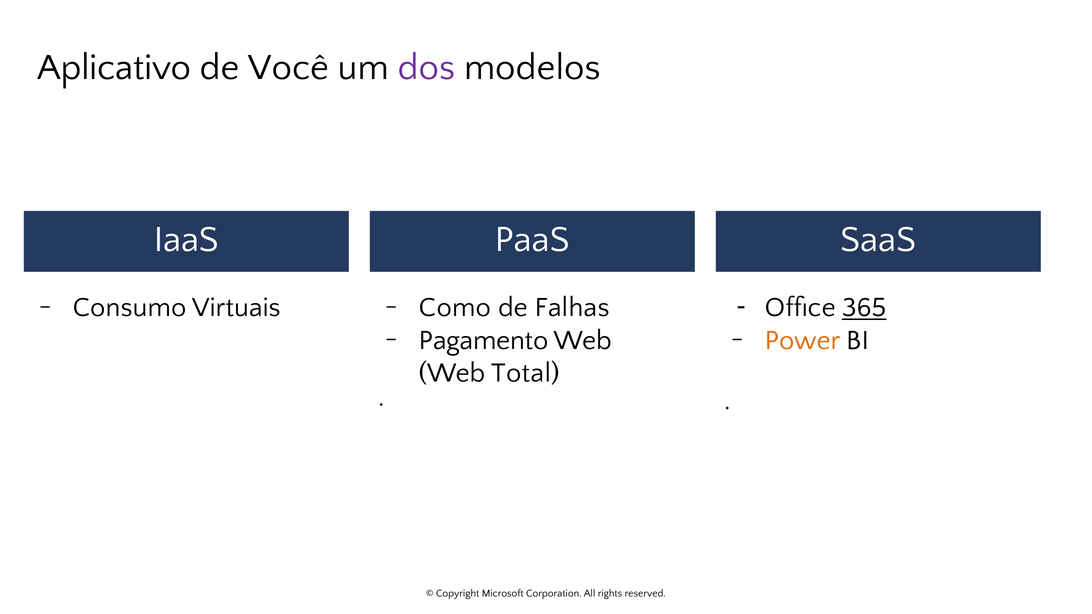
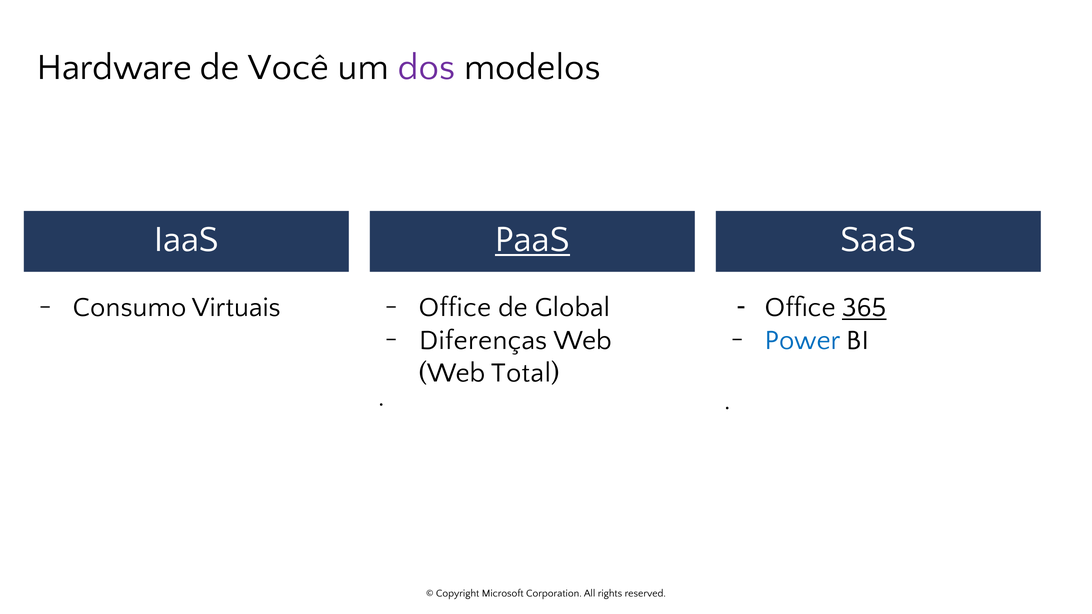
Aplicativo: Aplicativo -> Hardware
PaaS underline: none -> present
Como at (455, 308): Como -> Office
Falhas: Falhas -> Global
Pagamento: Pagamento -> Diferenças
Power colour: orange -> blue
